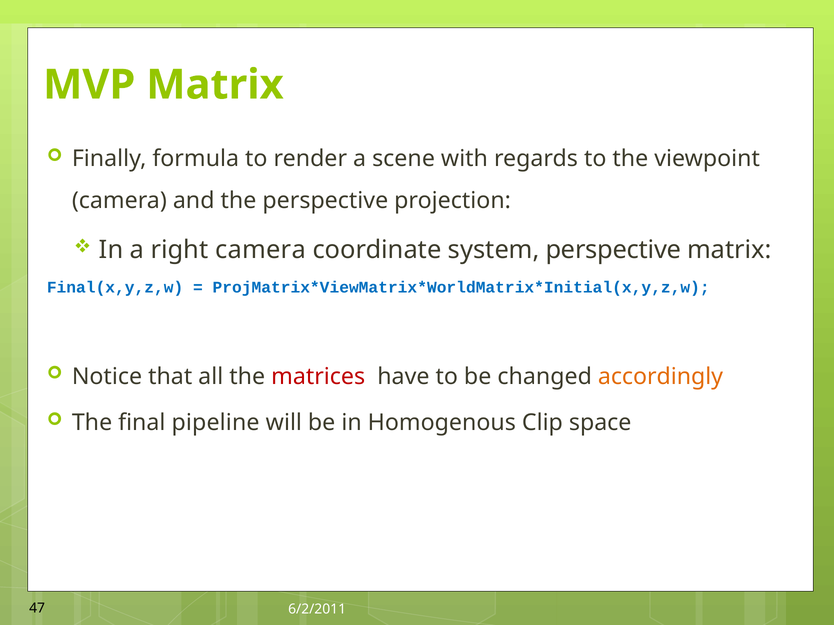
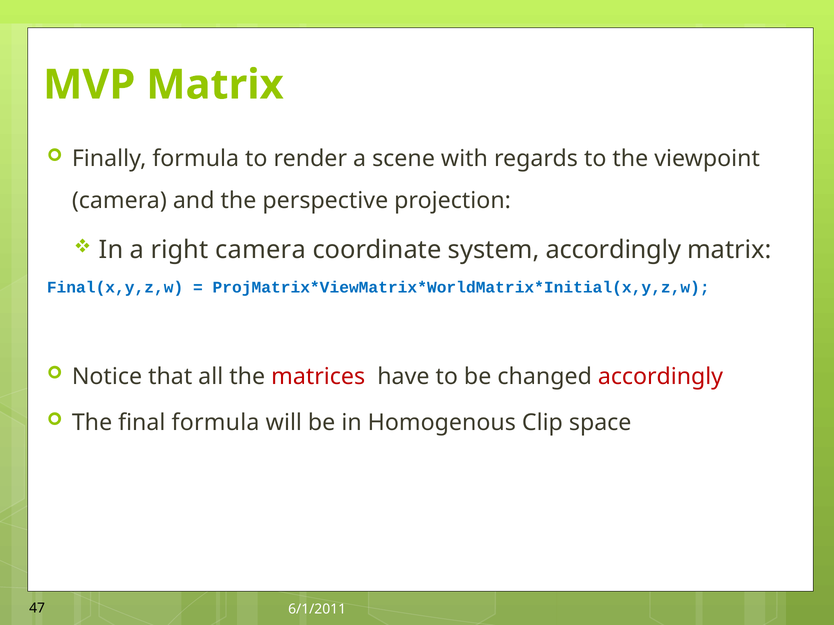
system perspective: perspective -> accordingly
accordingly at (660, 377) colour: orange -> red
final pipeline: pipeline -> formula
6/2/2011: 6/2/2011 -> 6/1/2011
